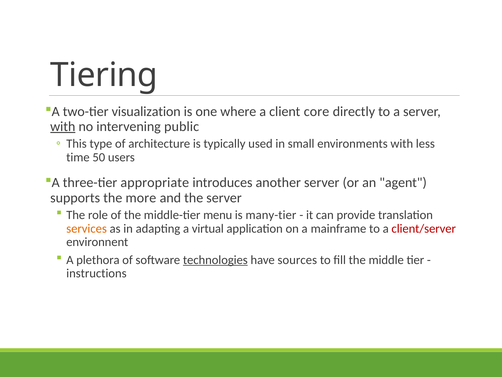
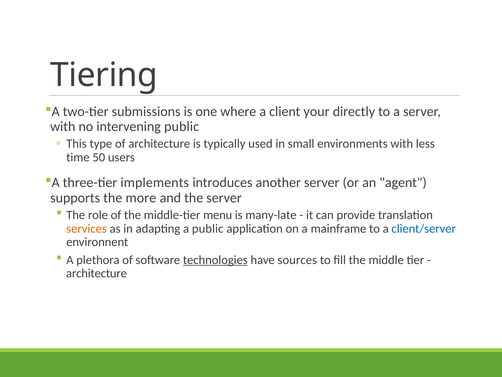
visualization: visualization -> submissions
core: core -> your
with at (63, 126) underline: present -> none
appropriate: appropriate -> implements
many-tier: many-tier -> many-late
a virtual: virtual -> public
client/server colour: red -> blue
instructions at (96, 273): instructions -> architecture
